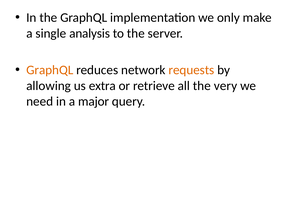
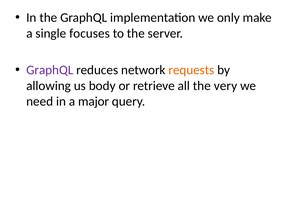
analysis: analysis -> focuses
GraphQL at (50, 70) colour: orange -> purple
extra: extra -> body
